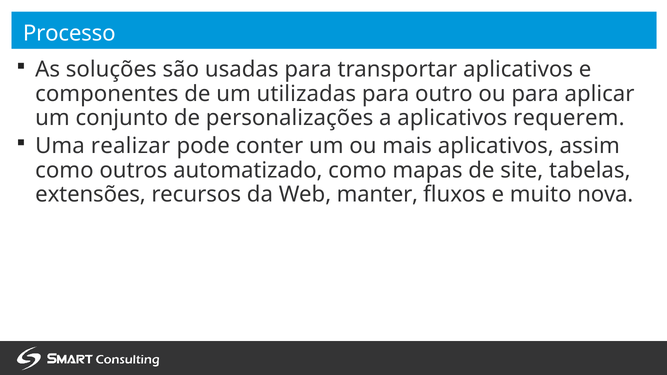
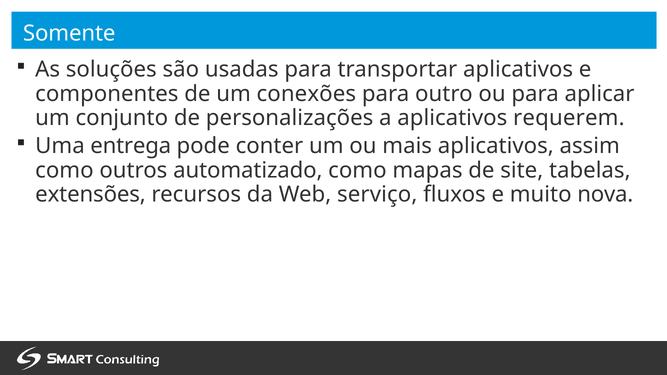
Processo: Processo -> Somente
utilizadas: utilizadas -> conexões
realizar: realizar -> entrega
manter: manter -> serviço
